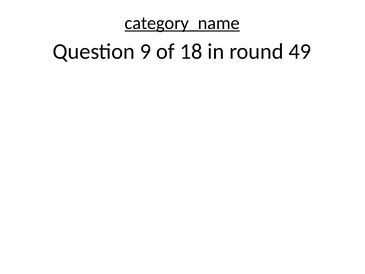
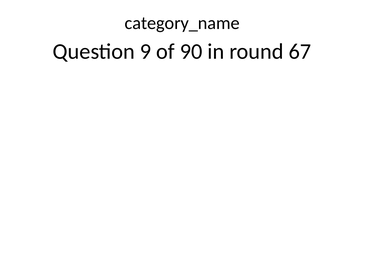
category_name underline: present -> none
18: 18 -> 90
49: 49 -> 67
